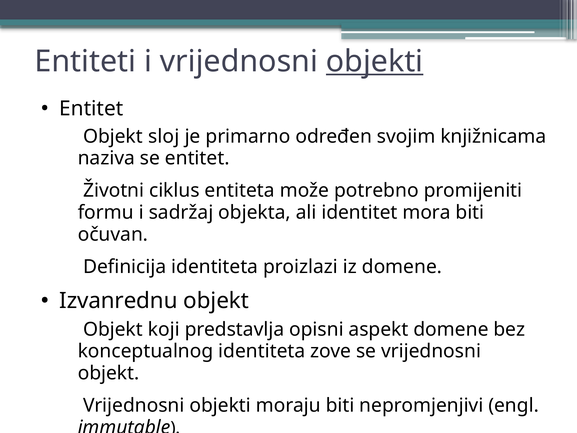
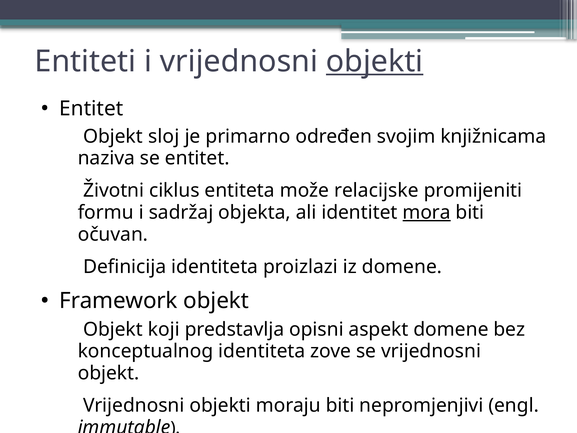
potrebno: potrebno -> relacijske
mora underline: none -> present
Izvanrednu: Izvanrednu -> Framework
